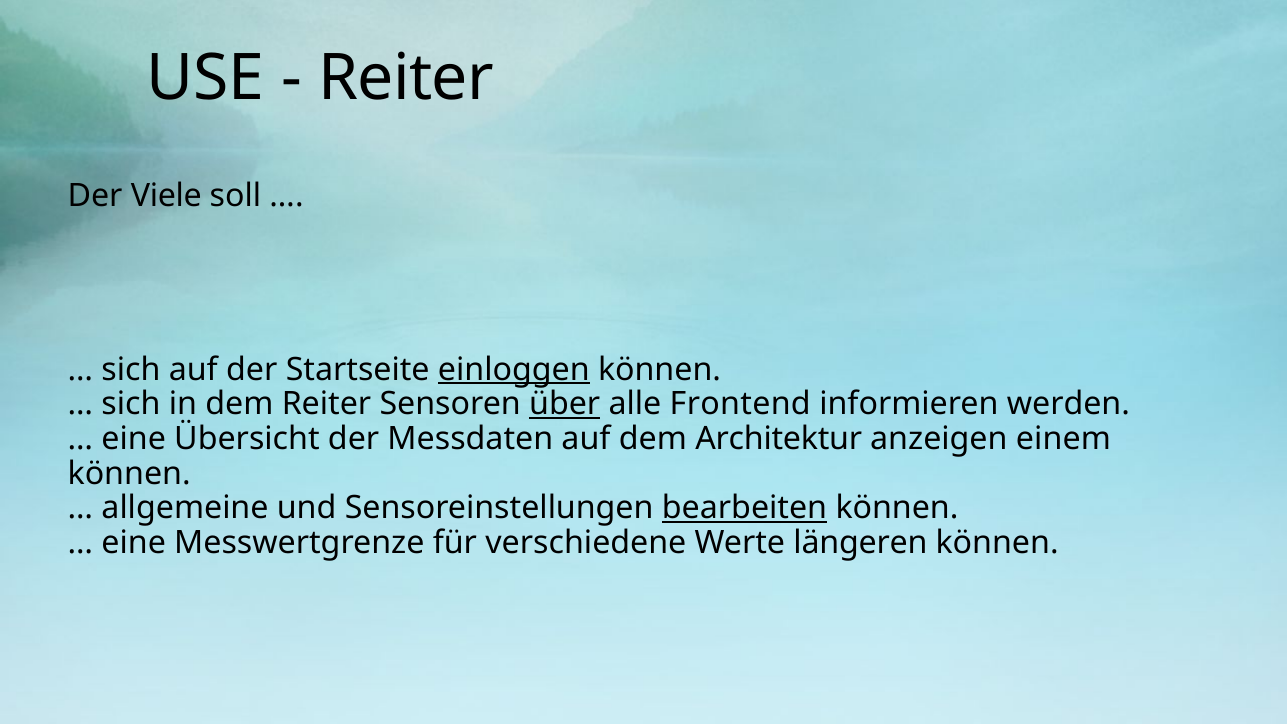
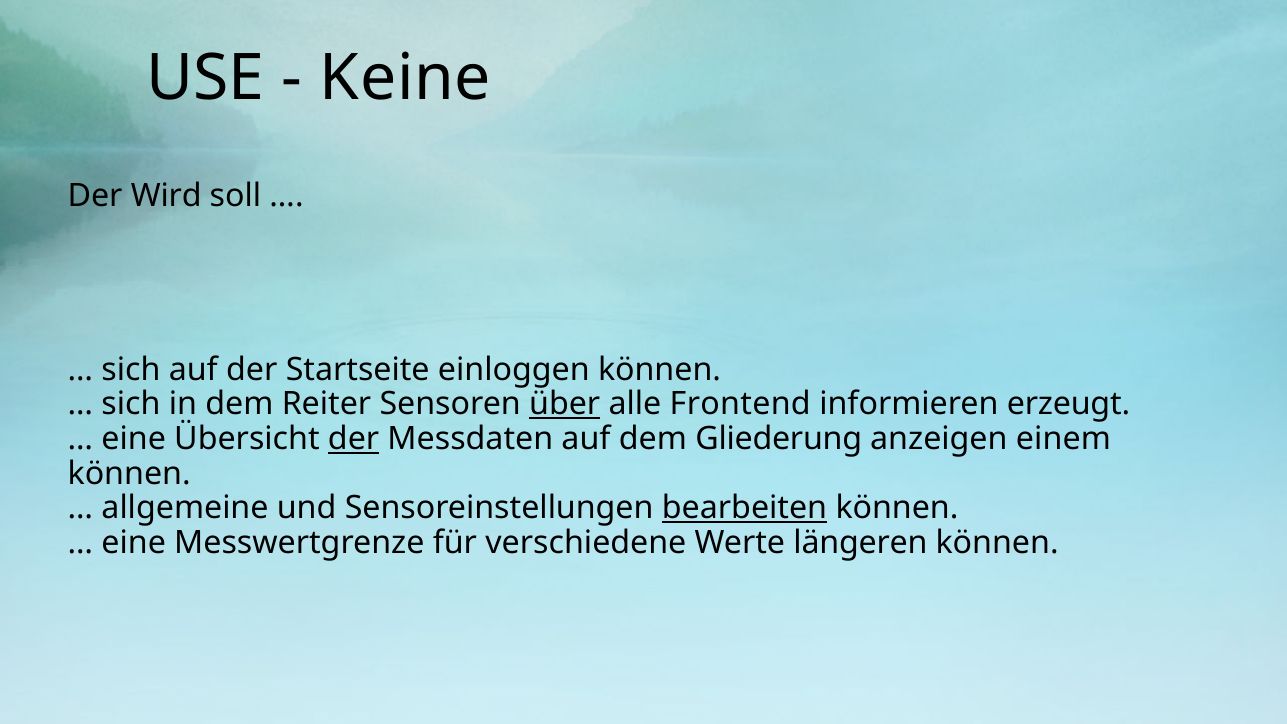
Reiter at (406, 79): Reiter -> Keine
Viele: Viele -> Wird
einloggen underline: present -> none
werden: werden -> erzeugt
der at (354, 439) underline: none -> present
Architektur: Architektur -> Gliederung
